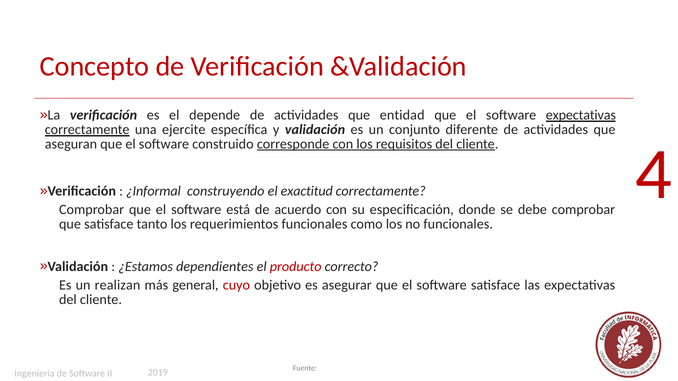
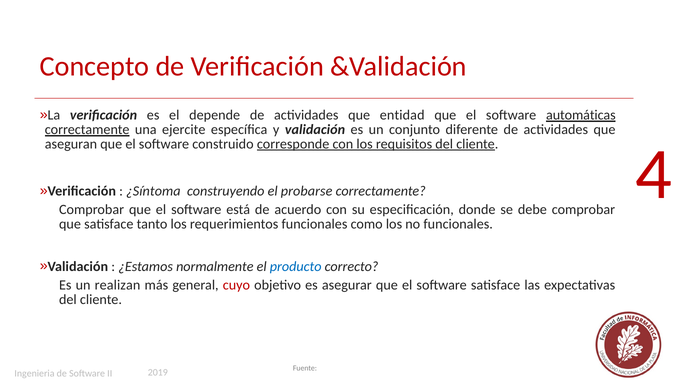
software expectativas: expectativas -> automáticas
¿Informal: ¿Informal -> ¿Síntoma
exactitud: exactitud -> probarse
dependientes: dependientes -> normalmente
producto colour: red -> blue
